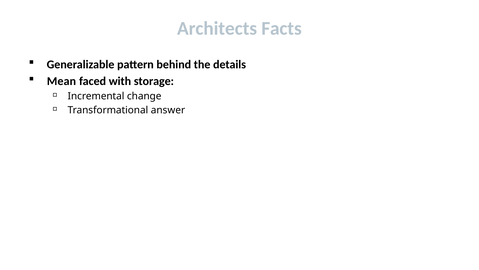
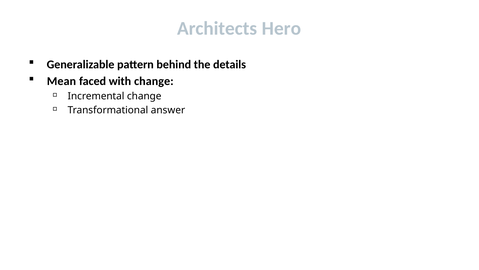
Facts: Facts -> Hero
with storage: storage -> change
